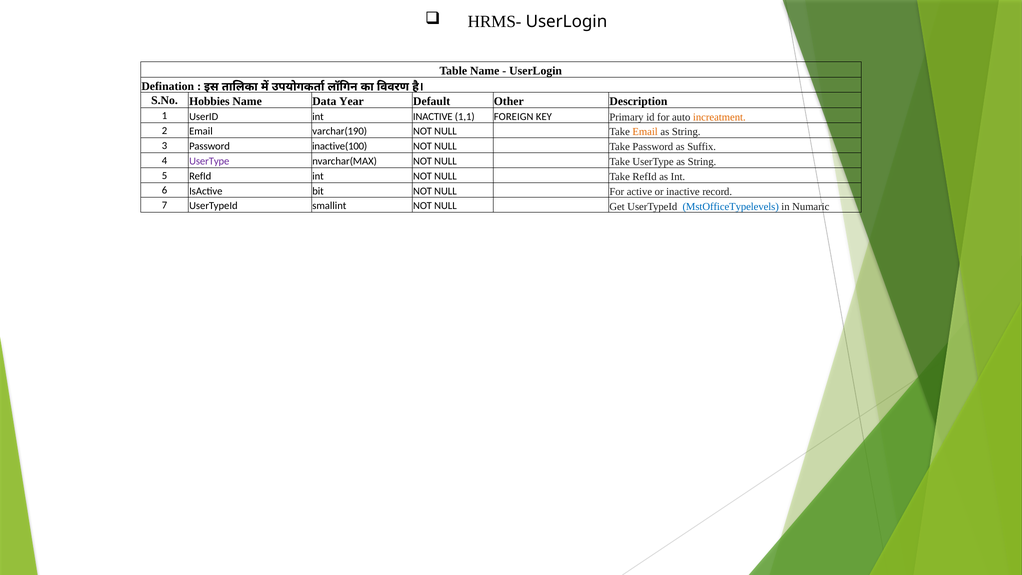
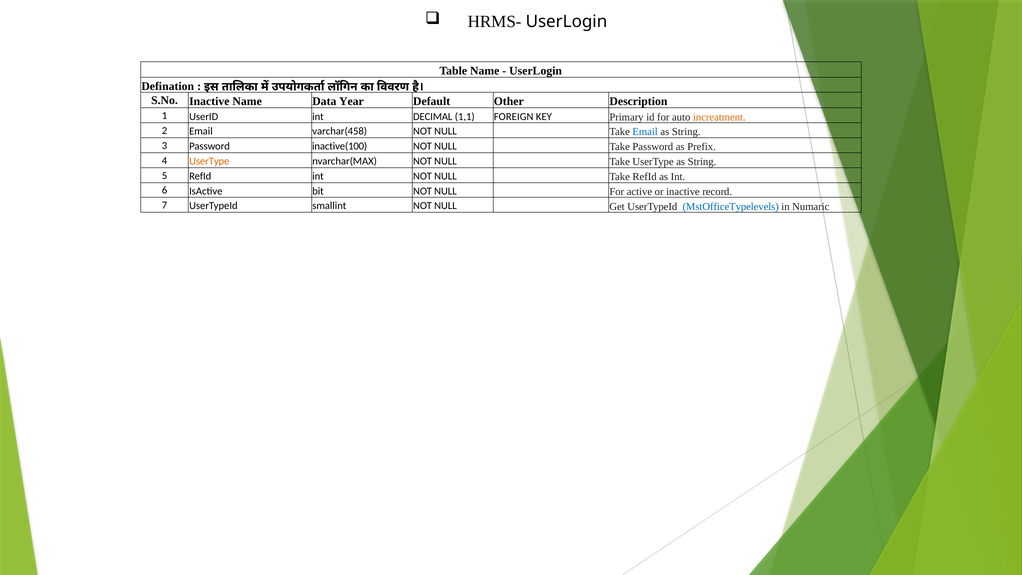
S.No Hobbies: Hobbies -> Inactive
int INACTIVE: INACTIVE -> DECIMAL
varchar(190: varchar(190 -> varchar(458
Email at (645, 132) colour: orange -> blue
Suffix: Suffix -> Prefix
UserType at (209, 161) colour: purple -> orange
